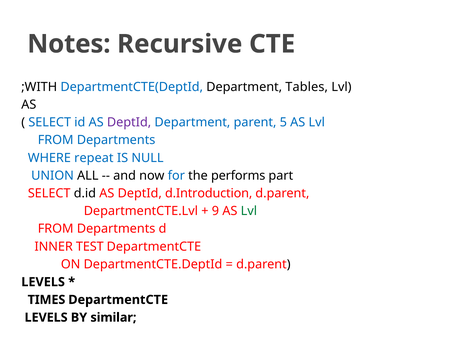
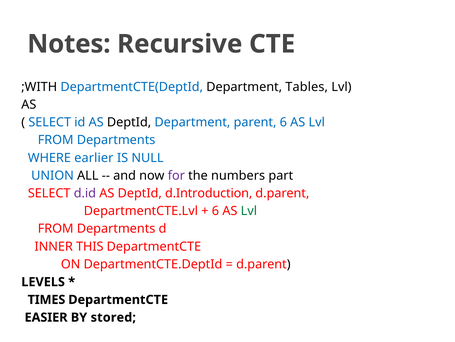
DeptId at (129, 122) colour: purple -> black
parent 5: 5 -> 6
repeat: repeat -> earlier
for colour: blue -> purple
performs: performs -> numbers
d.id colour: black -> purple
9 at (215, 211): 9 -> 6
TEST: TEST -> THIS
LEVELS at (46, 317): LEVELS -> EASIER
similar: similar -> stored
